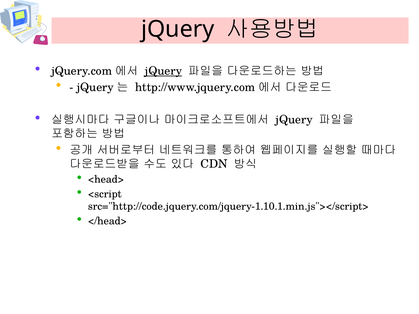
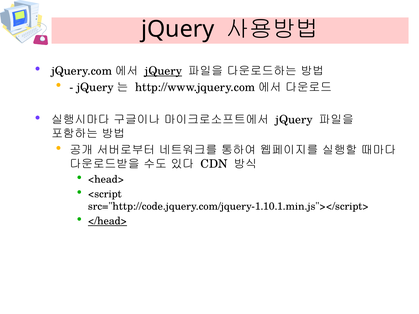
</head> underline: none -> present
